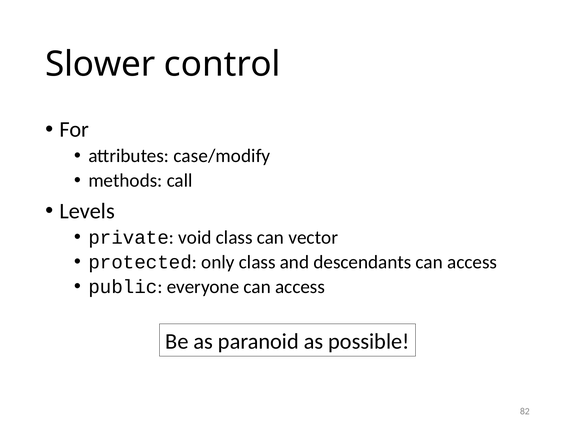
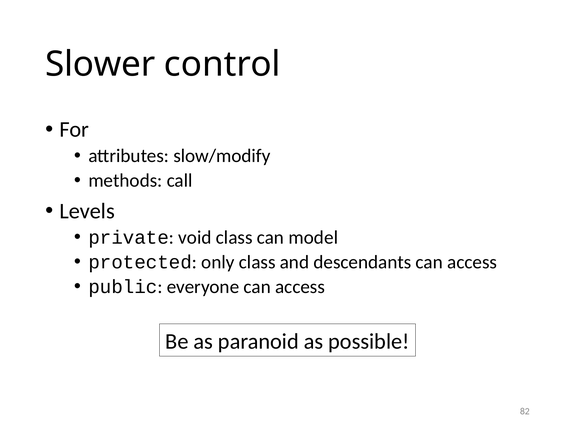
case/modify: case/modify -> slow/modify
vector: vector -> model
